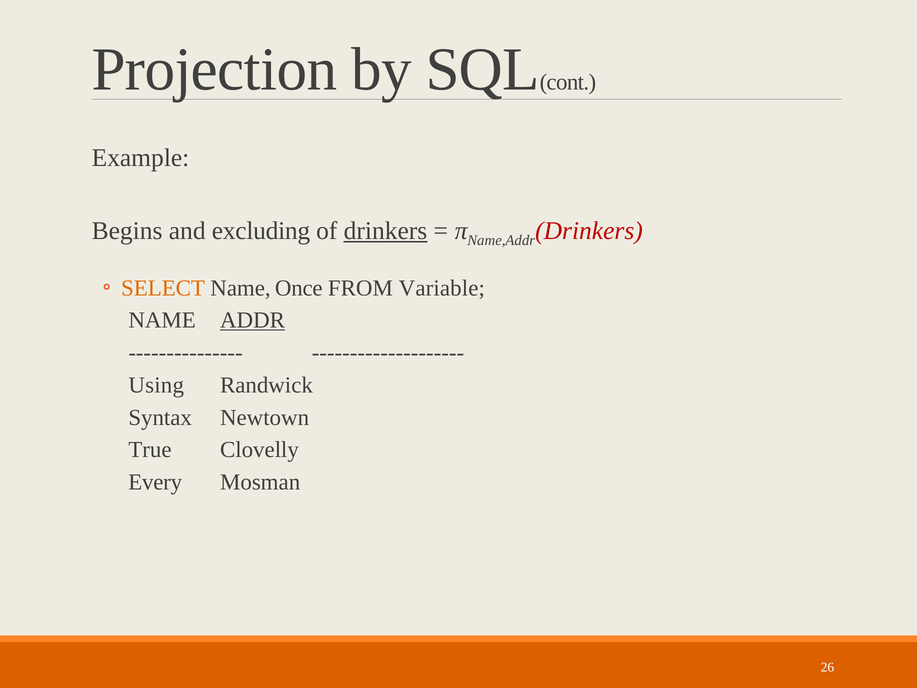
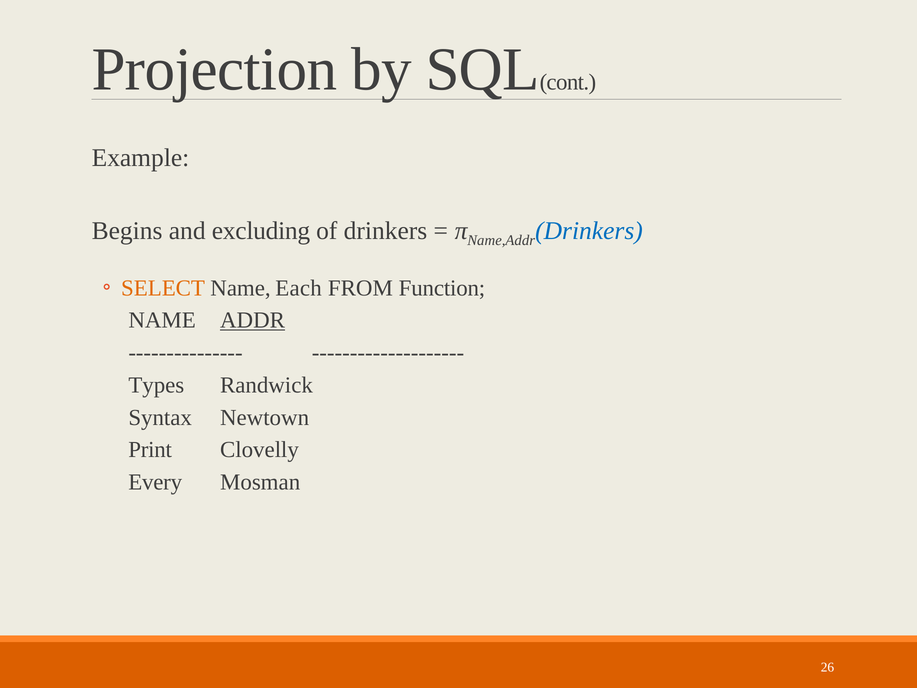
drinkers at (385, 231) underline: present -> none
Drinkers at (589, 231) colour: red -> blue
Once: Once -> Each
Variable: Variable -> Function
Using: Using -> Types
True: True -> Print
